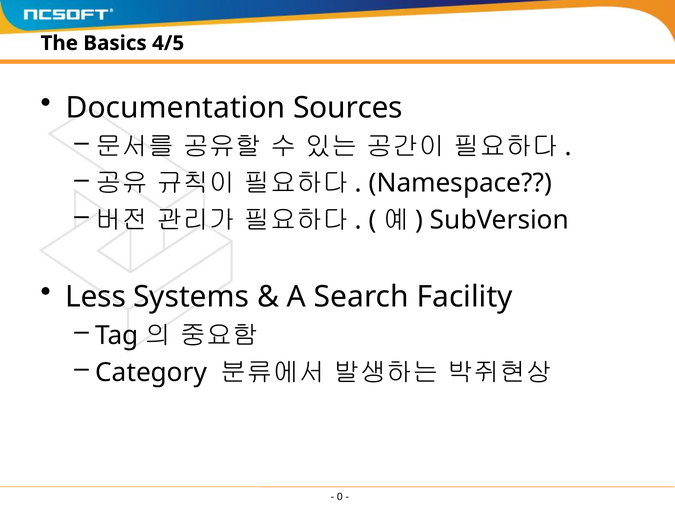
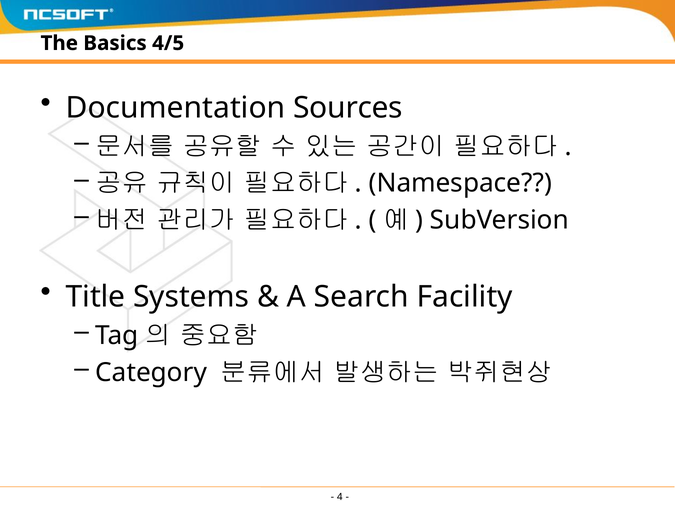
Less: Less -> Title
0: 0 -> 4
